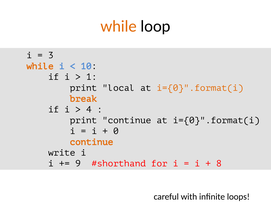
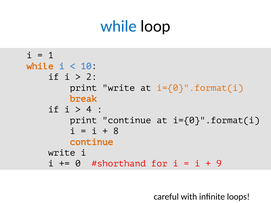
while at (119, 26) colour: orange -> blue
3: 3 -> 1
1: 1 -> 2
print local: local -> write
0: 0 -> 8
9: 9 -> 0
8: 8 -> 9
